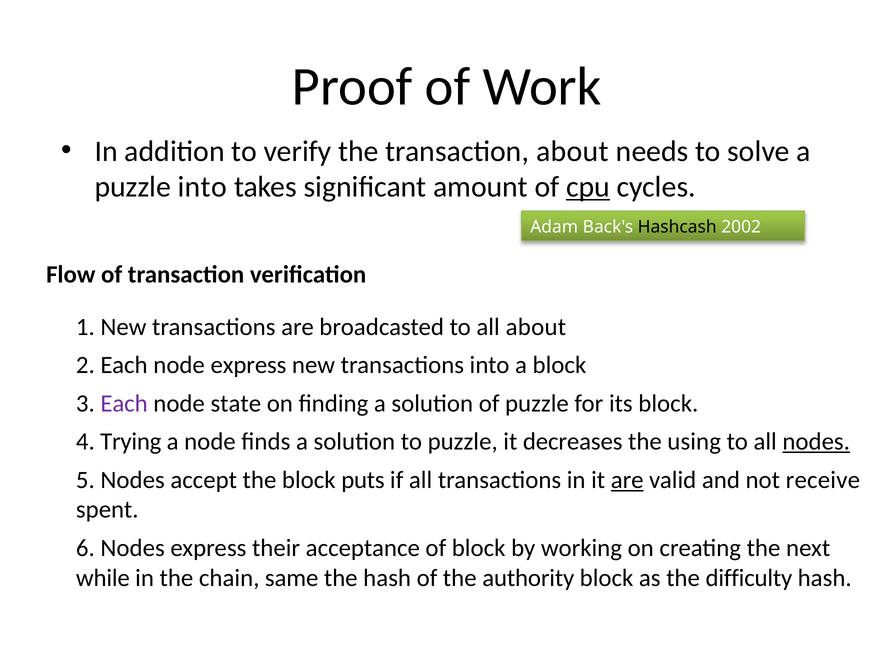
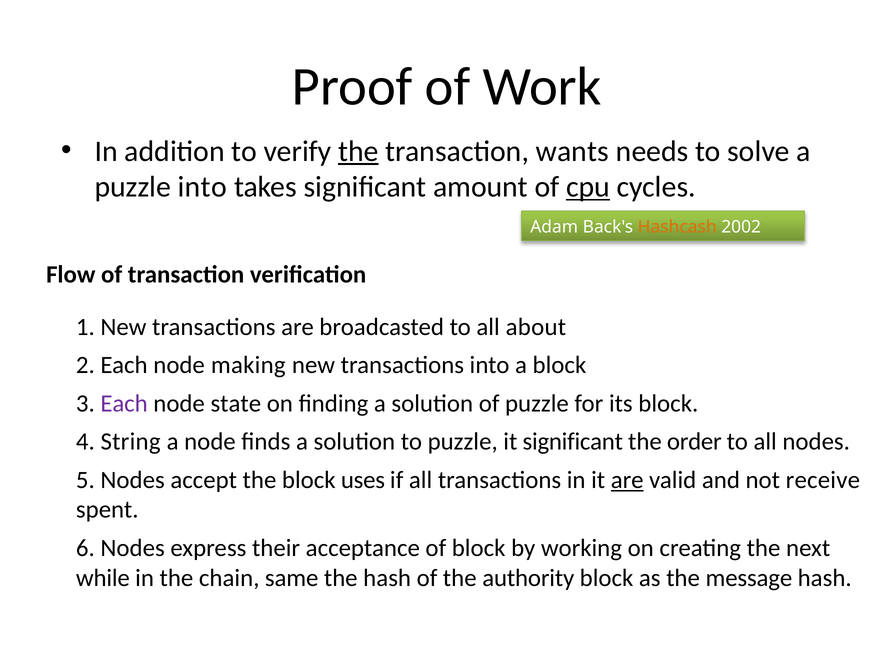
the at (358, 151) underline: none -> present
transaction about: about -> wants
Hashcash colour: black -> orange
node express: express -> making
Trying: Trying -> String
it decreases: decreases -> significant
using: using -> order
nodes at (816, 441) underline: present -> none
puts: puts -> uses
difficulty: difficulty -> message
